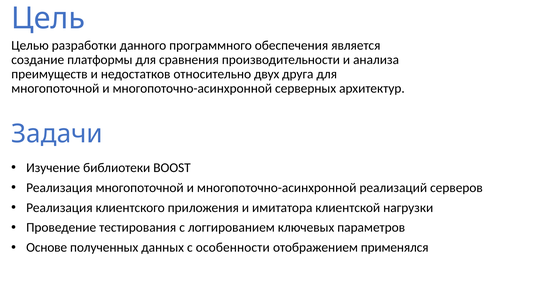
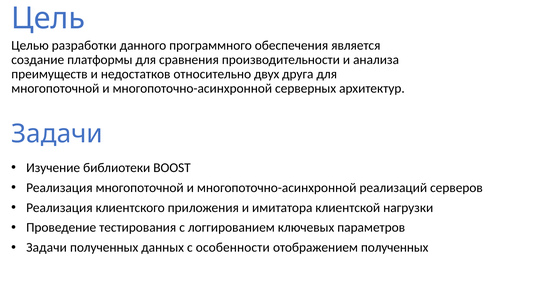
Основе at (47, 247): Основе -> Задачи
отображением применялся: применялся -> полученных
